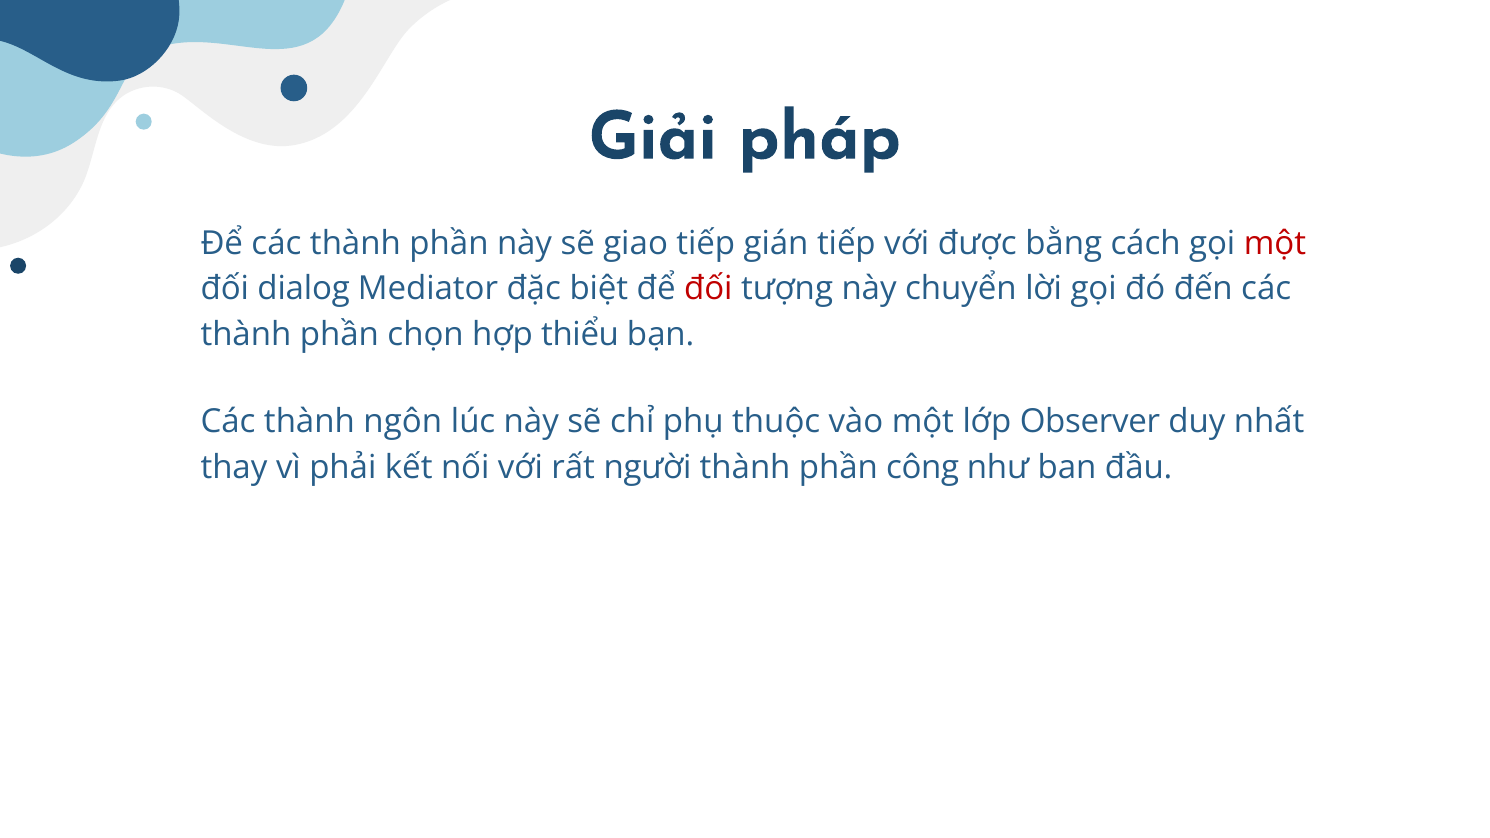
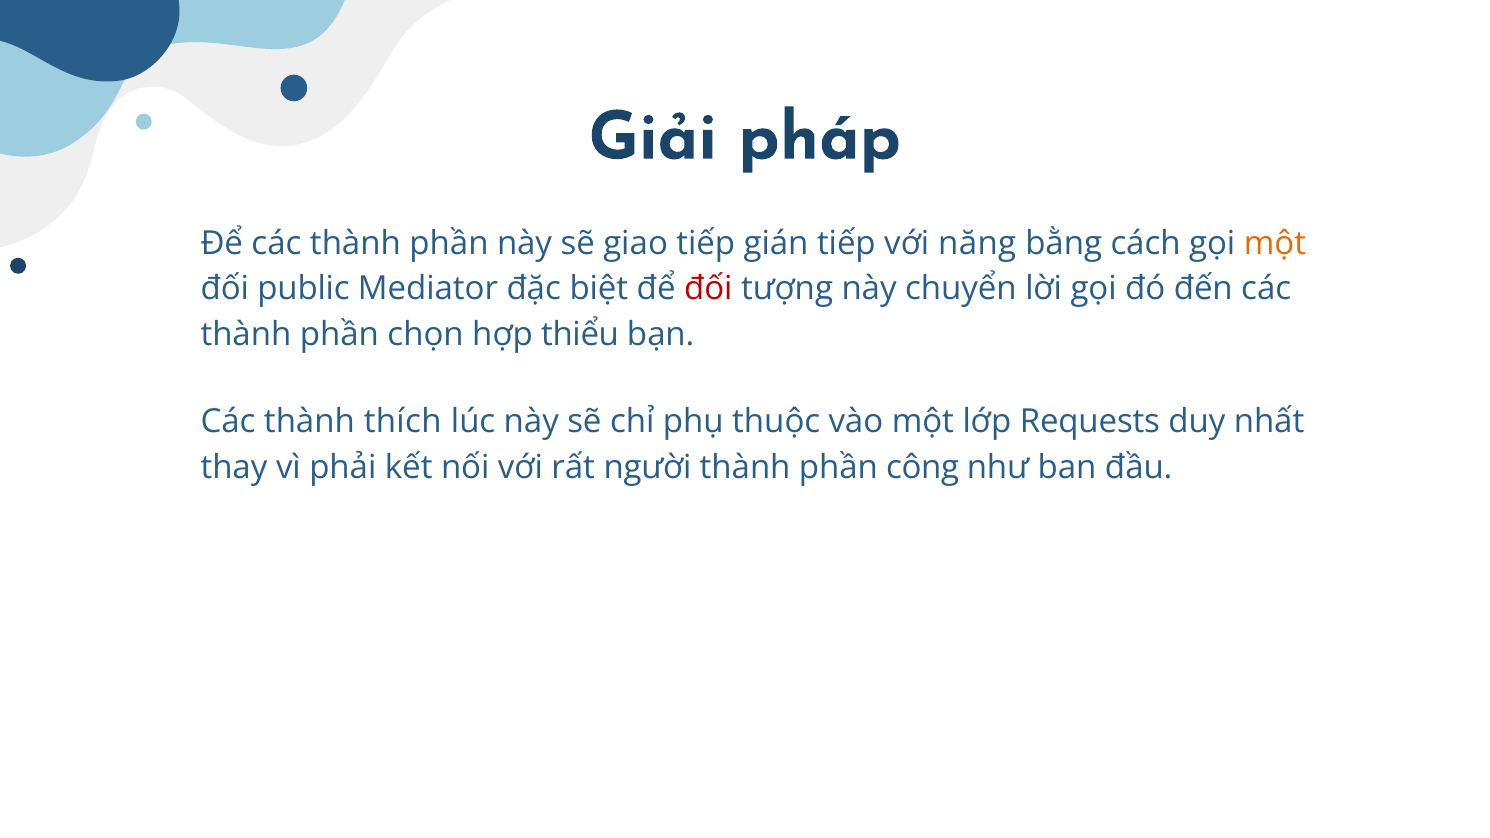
được: được -> năng
một at (1275, 243) colour: red -> orange
dialog: dialog -> public
ngôn: ngôn -> thích
Observer: Observer -> Requests
